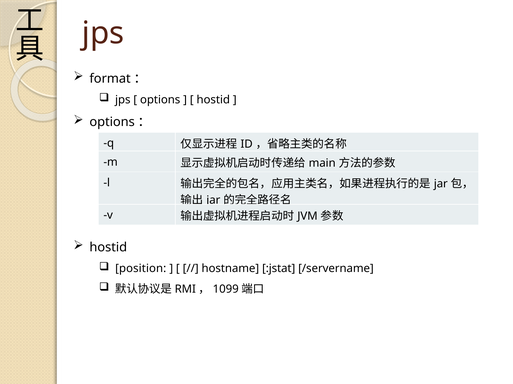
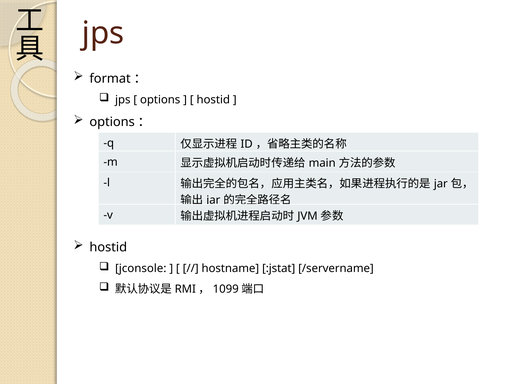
position: position -> jconsole
